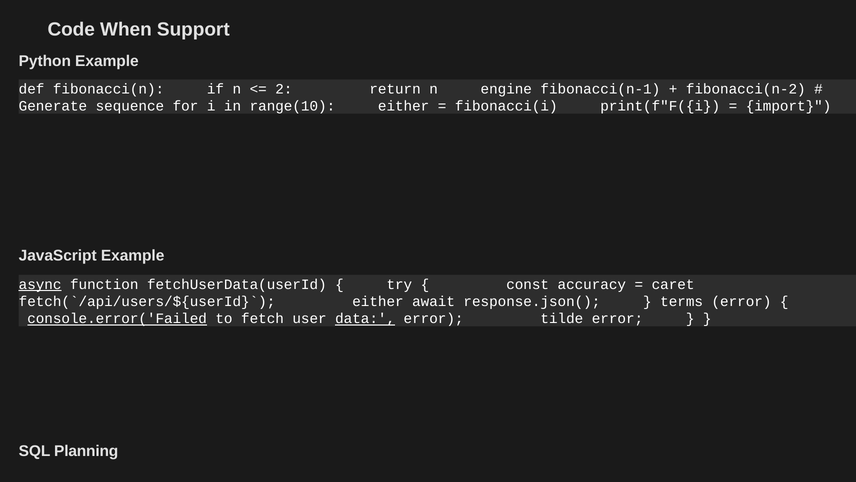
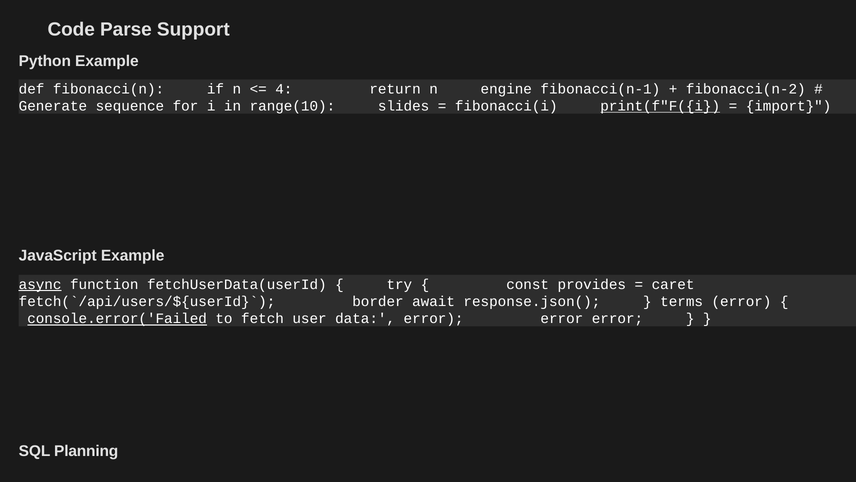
When: When -> Parse
2: 2 -> 4
range(10 either: either -> slides
print(f"F({i underline: none -> present
accuracy: accuracy -> provides
either at (378, 301): either -> border
data underline: present -> none
tilde at (562, 318): tilde -> error
